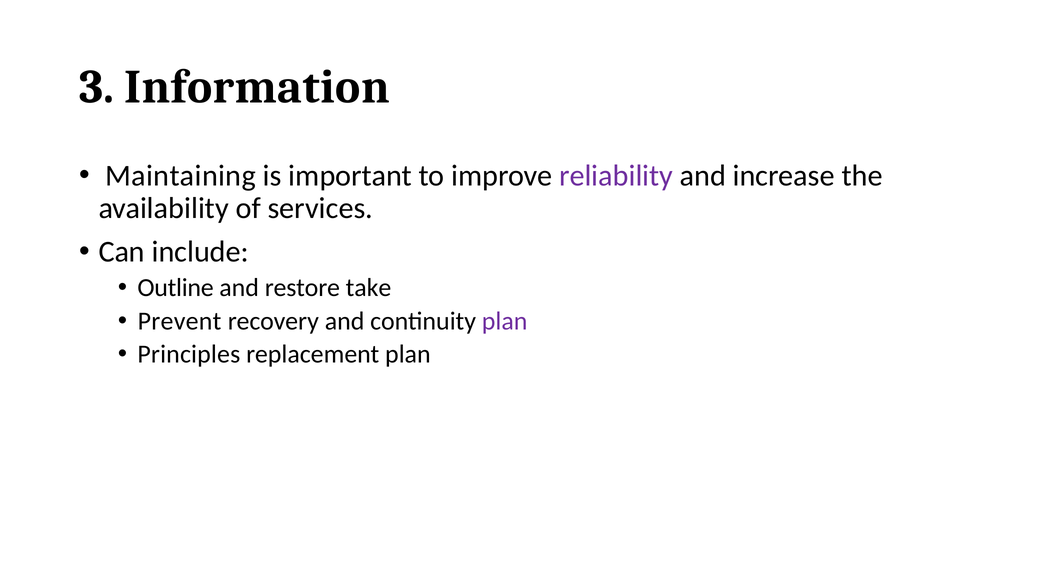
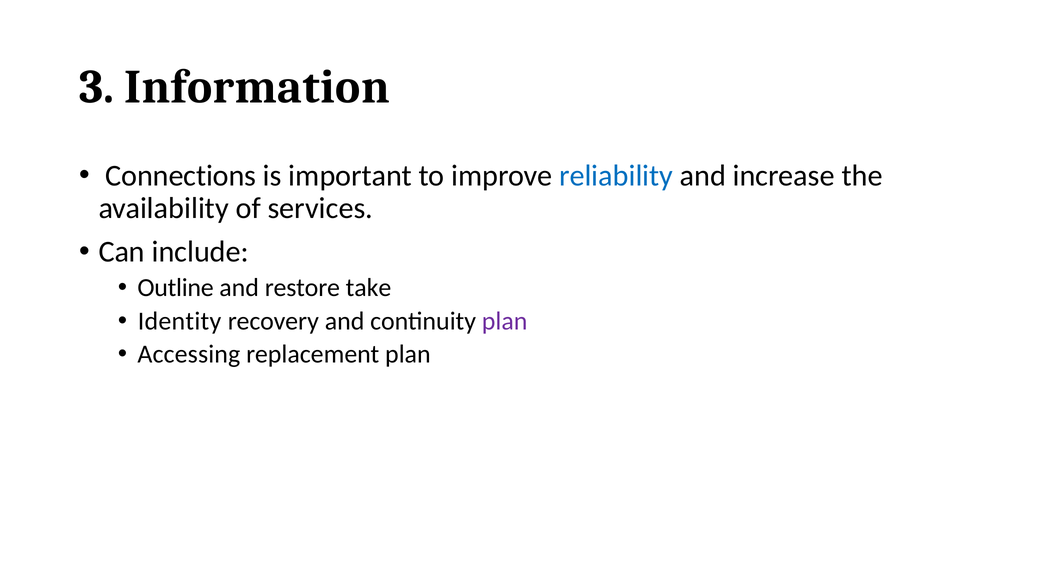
Maintaining: Maintaining -> Connections
reliability colour: purple -> blue
Prevent: Prevent -> Identity
Principles: Principles -> Accessing
